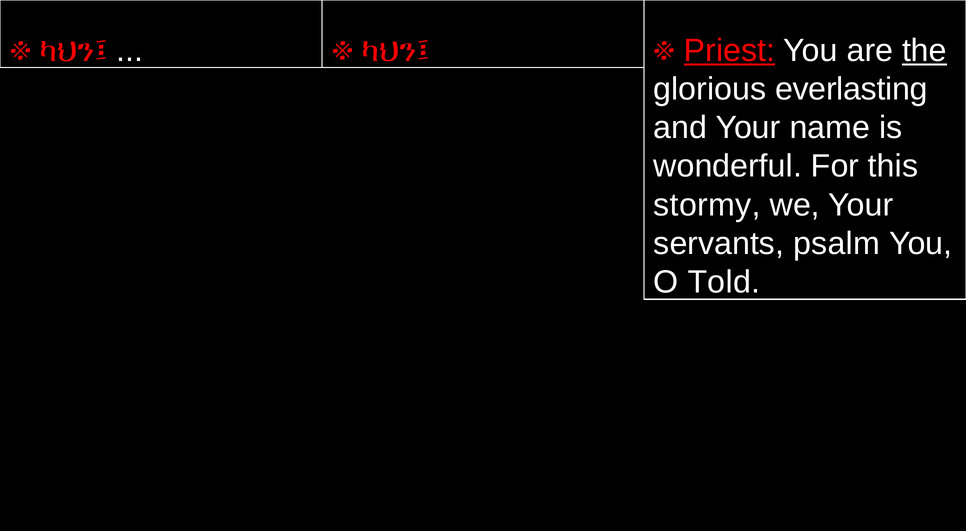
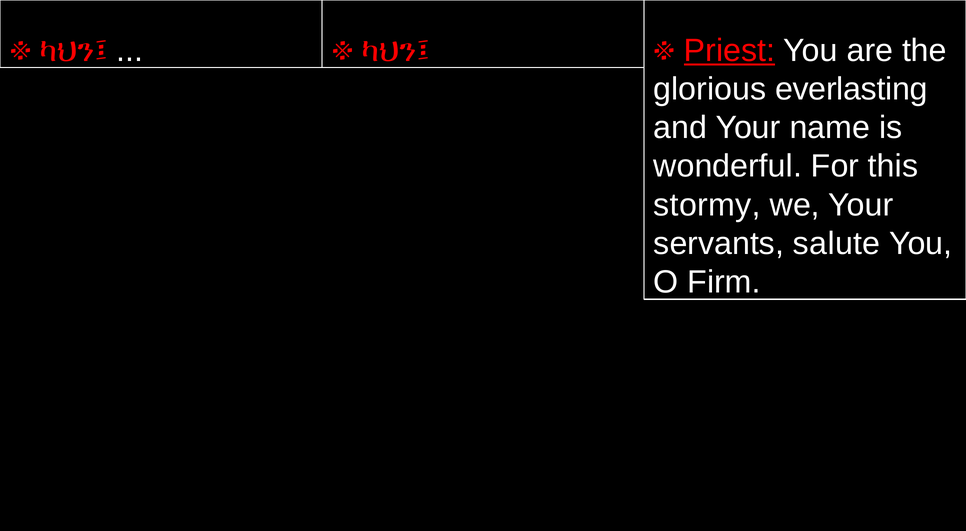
the underline: present -> none
psalm: psalm -> salute
Told: Told -> Firm
